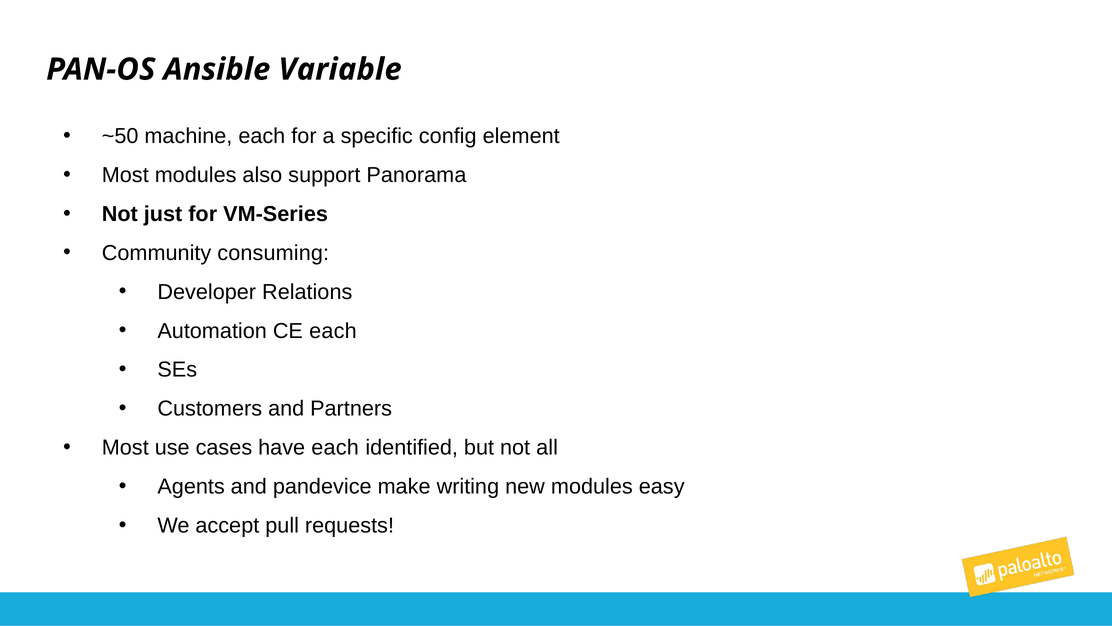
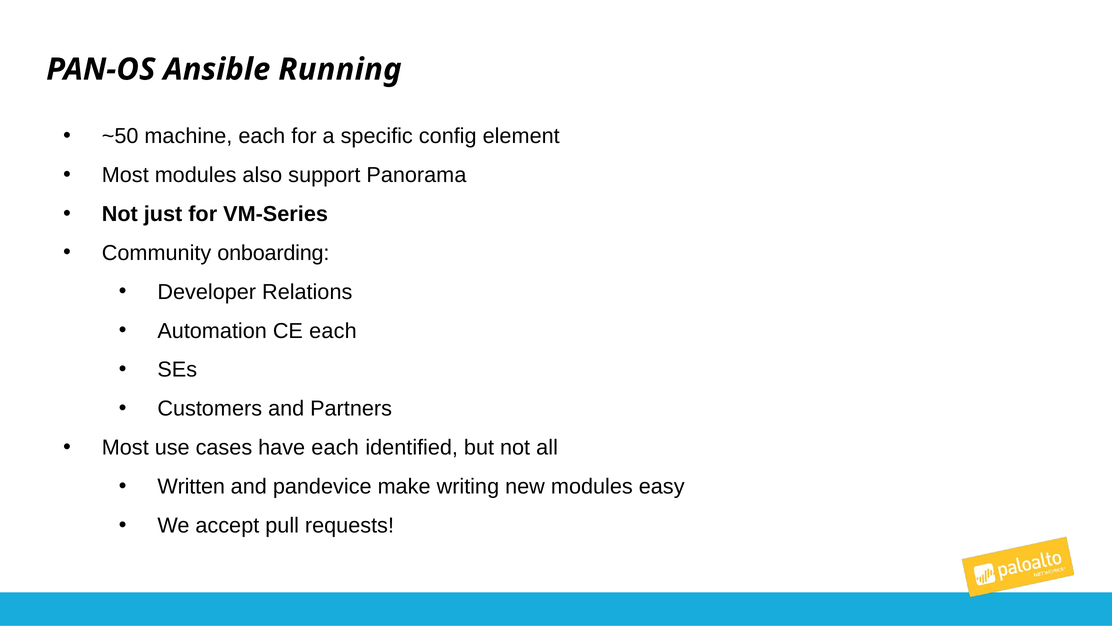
Variable: Variable -> Running
consuming: consuming -> onboarding
Agents: Agents -> Written
